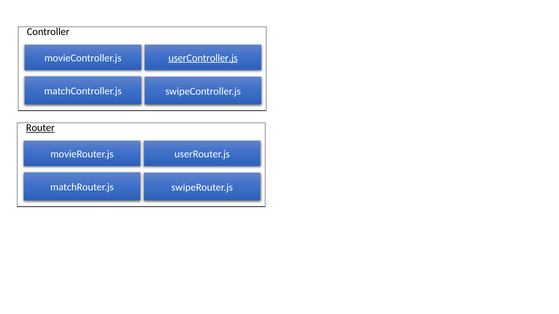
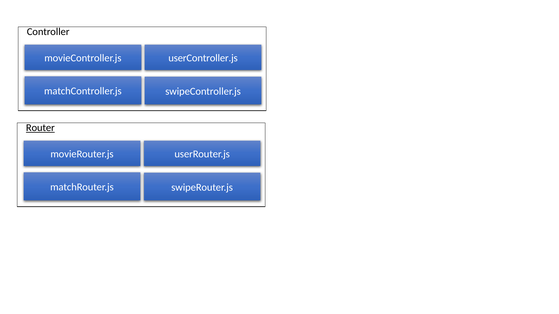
userController.js underline: present -> none
